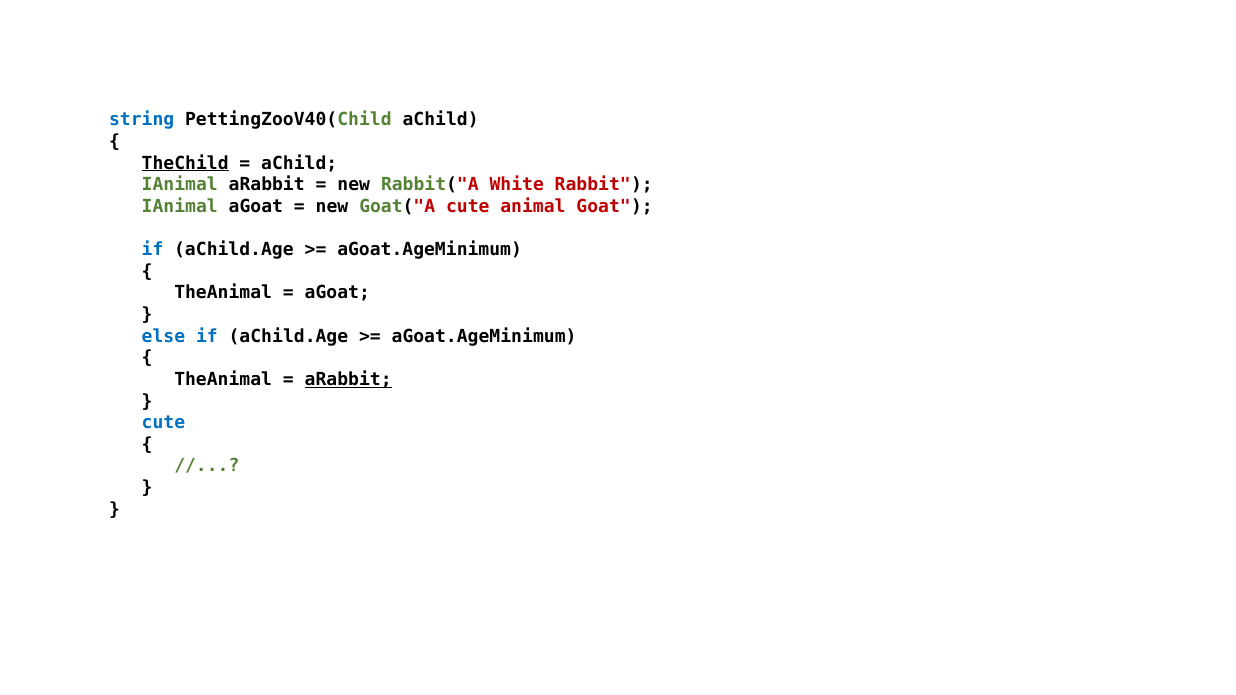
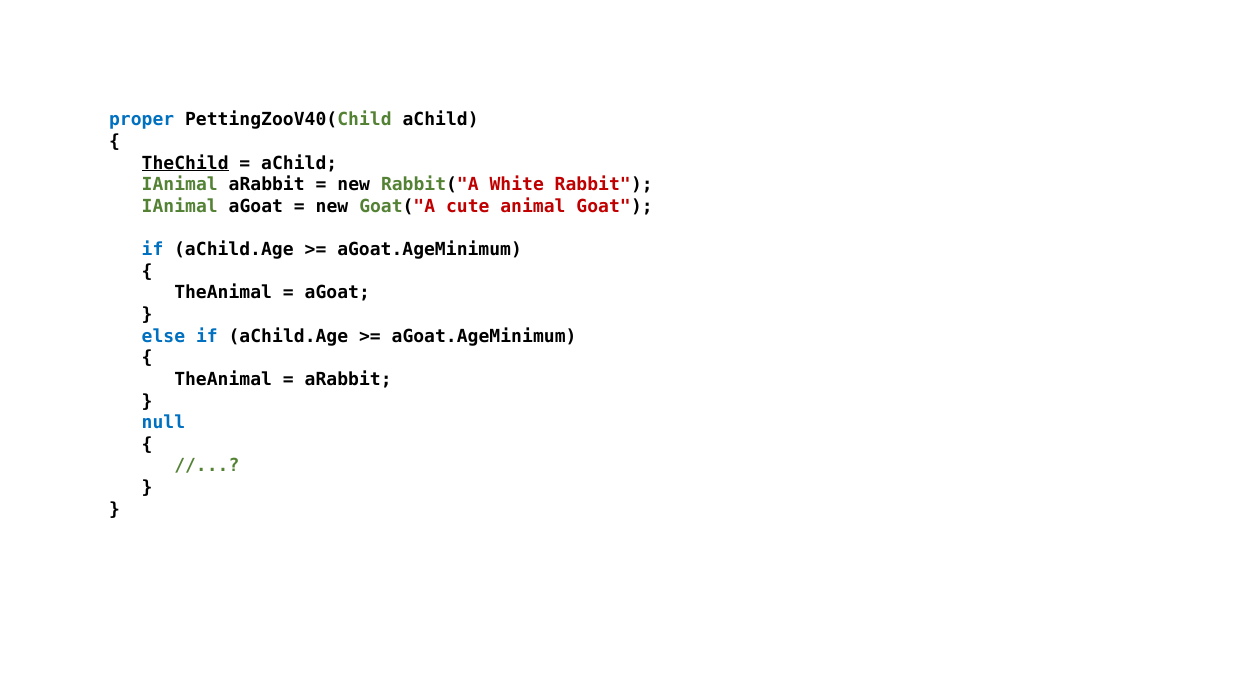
string: string -> proper
aRabbit at (348, 380) underline: present -> none
cute at (163, 423): cute -> null
